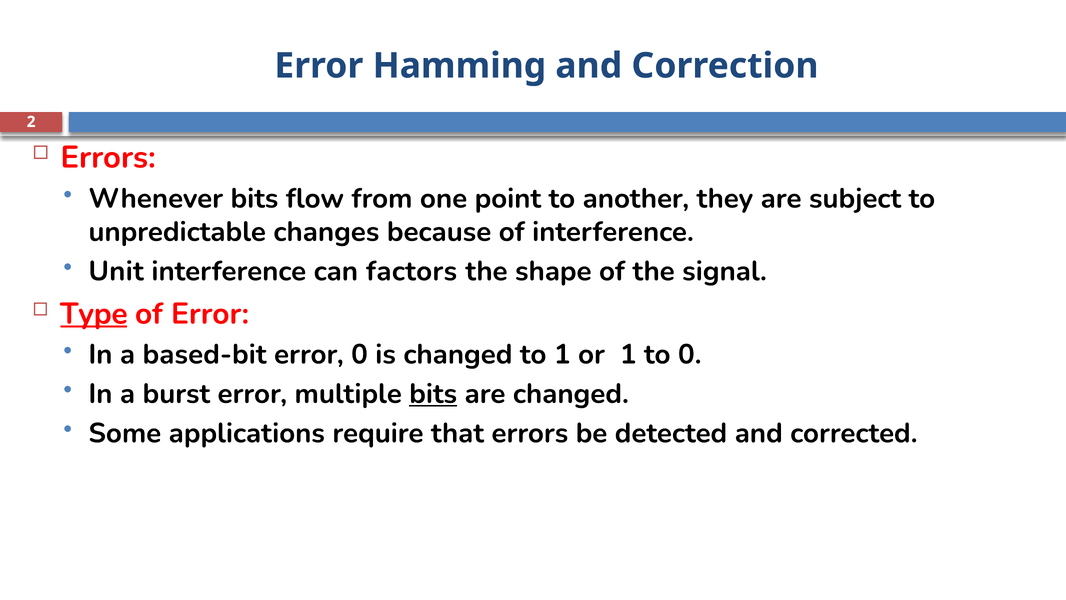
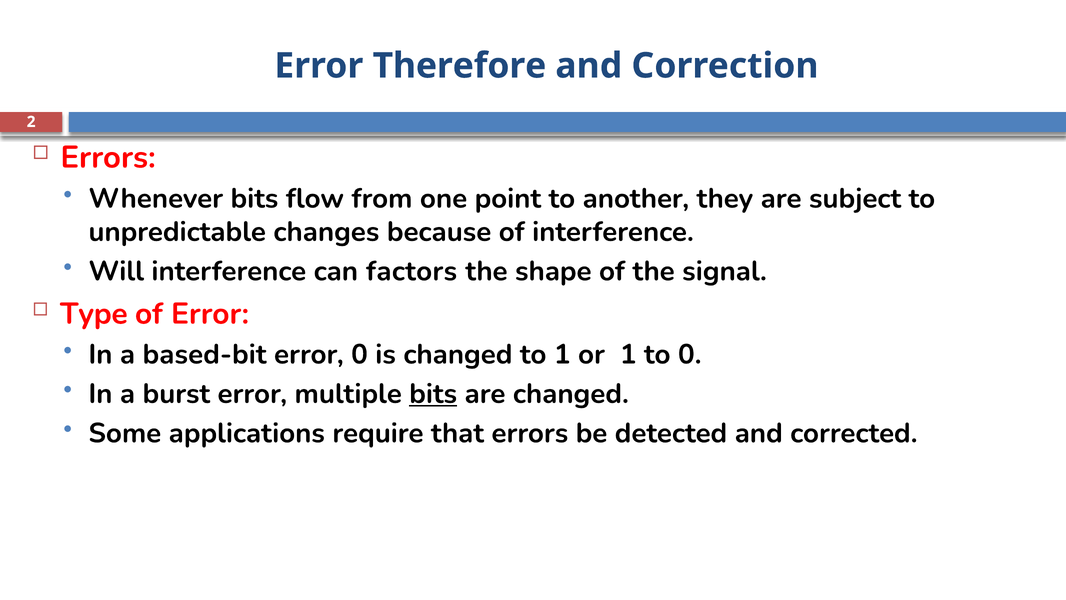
Hamming: Hamming -> Therefore
Unit: Unit -> Will
Type underline: present -> none
